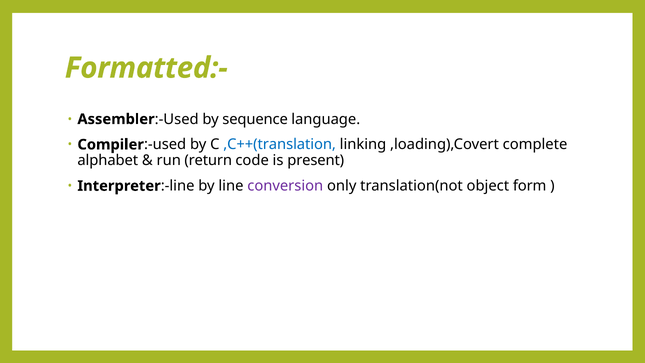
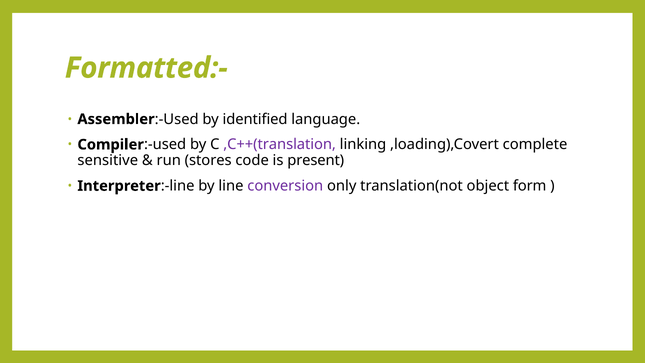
sequence: sequence -> identified
,C++(translation colour: blue -> purple
alphabet: alphabet -> sensitive
return: return -> stores
